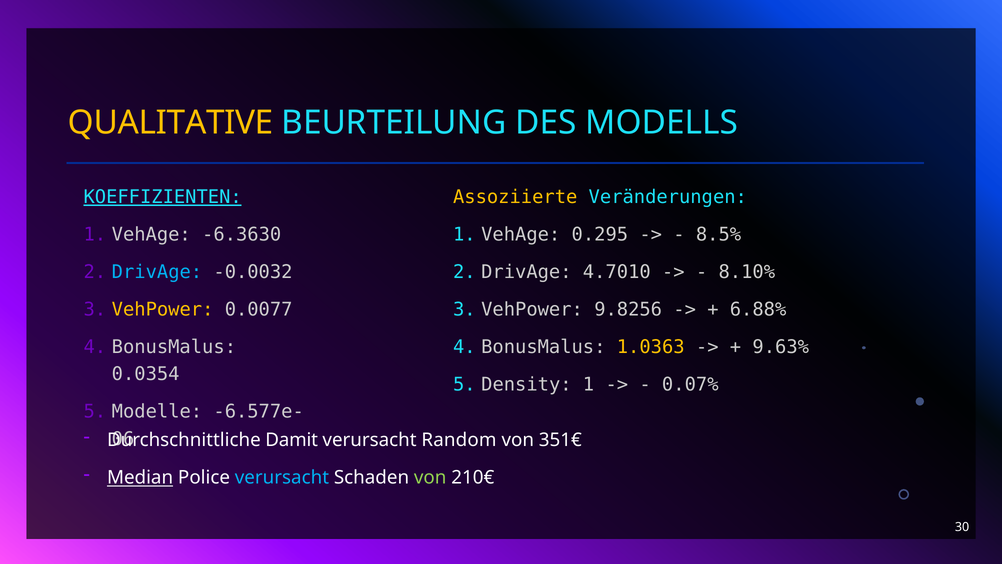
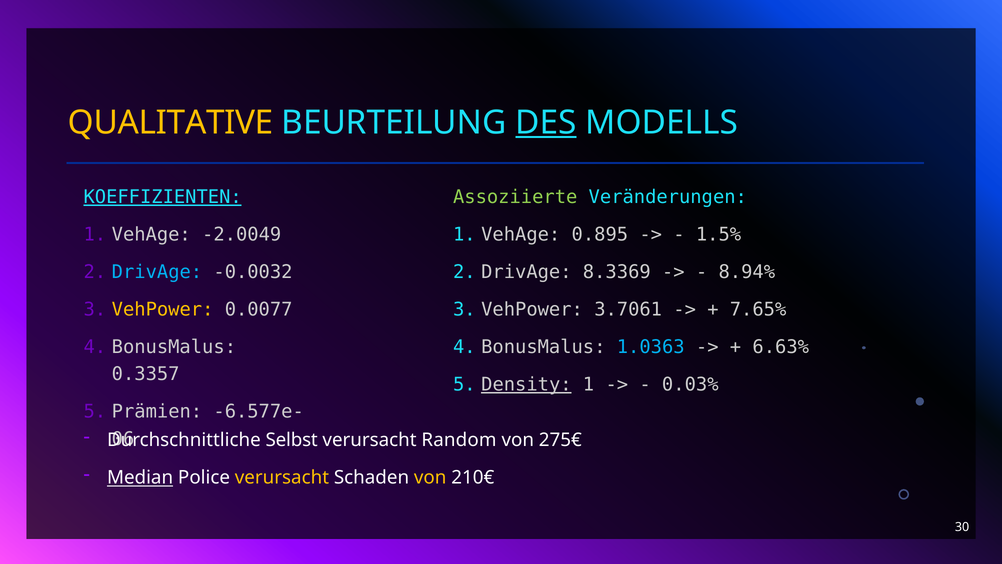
DES underline: none -> present
Assoziierte colour: yellow -> light green
-6.3630: -6.3630 -> -2.0049
0.295: 0.295 -> 0.895
8.5%: 8.5% -> 1.5%
4.7010: 4.7010 -> 8.3369
8.10%: 8.10% -> 8.94%
9.8256: 9.8256 -> 3.7061
6.88%: 6.88% -> 7.65%
1.0363 colour: yellow -> light blue
9.63%: 9.63% -> 6.63%
0.0354: 0.0354 -> 0.3357
Density underline: none -> present
0.07%: 0.07% -> 0.03%
Modelle: Modelle -> Prämien
Damit: Damit -> Selbst
351€: 351€ -> 275€
verursacht at (282, 477) colour: light blue -> yellow
von at (430, 477) colour: light green -> yellow
